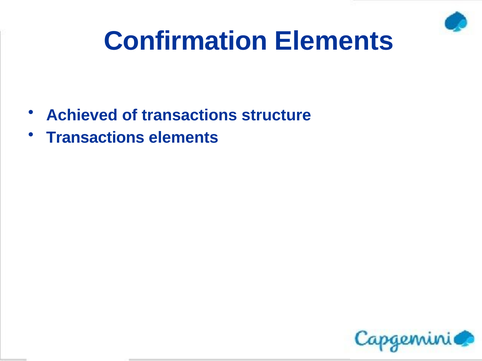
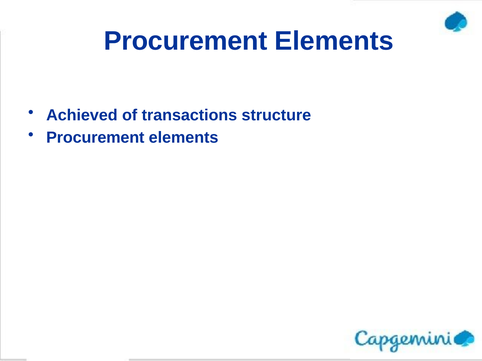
Confirmation at (186, 41): Confirmation -> Procurement
Transactions at (95, 138): Transactions -> Procurement
